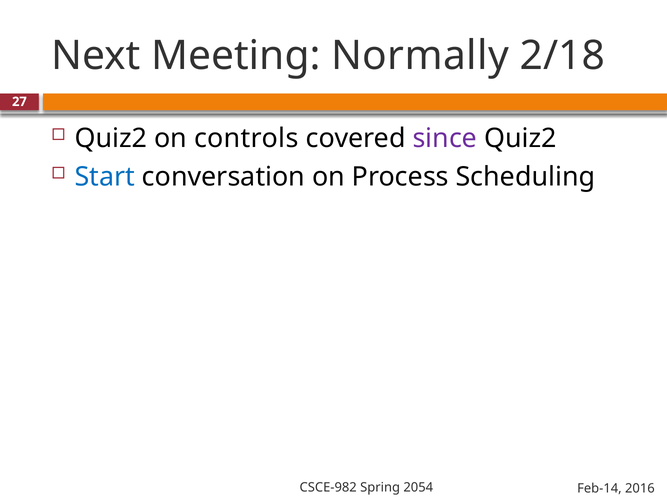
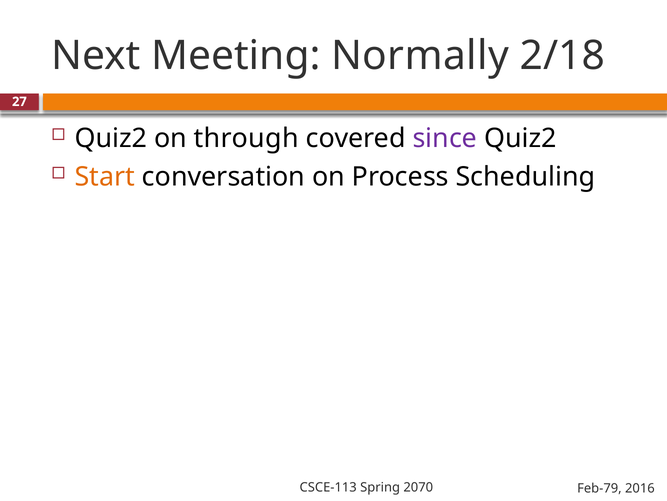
controls: controls -> through
Start colour: blue -> orange
CSCE-982: CSCE-982 -> CSCE-113
2054: 2054 -> 2070
Feb-14: Feb-14 -> Feb-79
